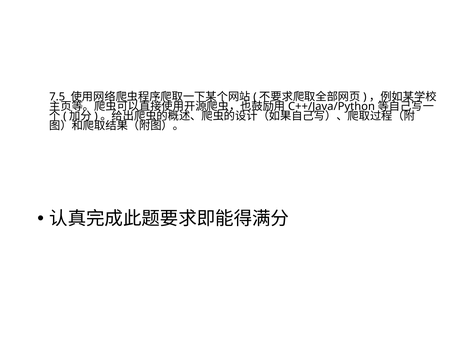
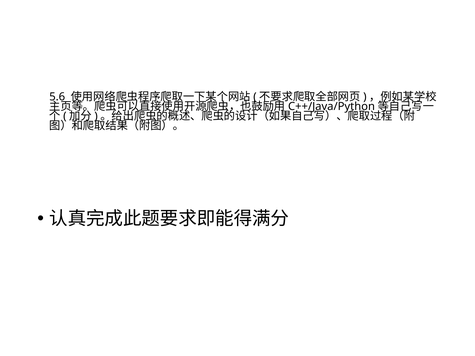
7.5: 7.5 -> 5.6
